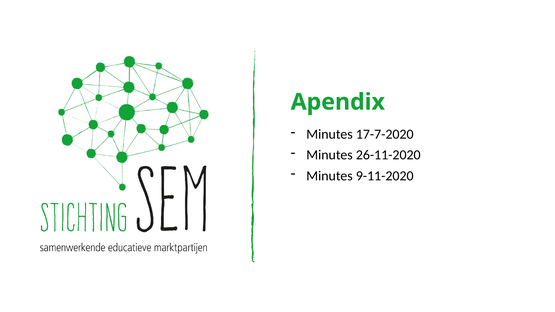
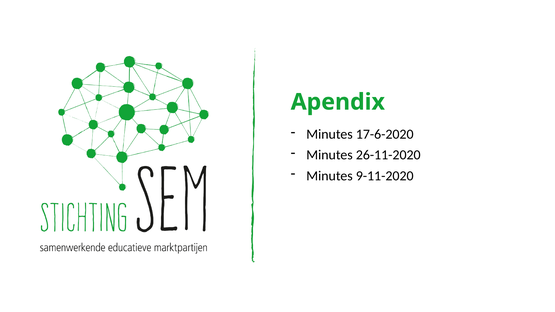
17-7-2020: 17-7-2020 -> 17-6-2020
